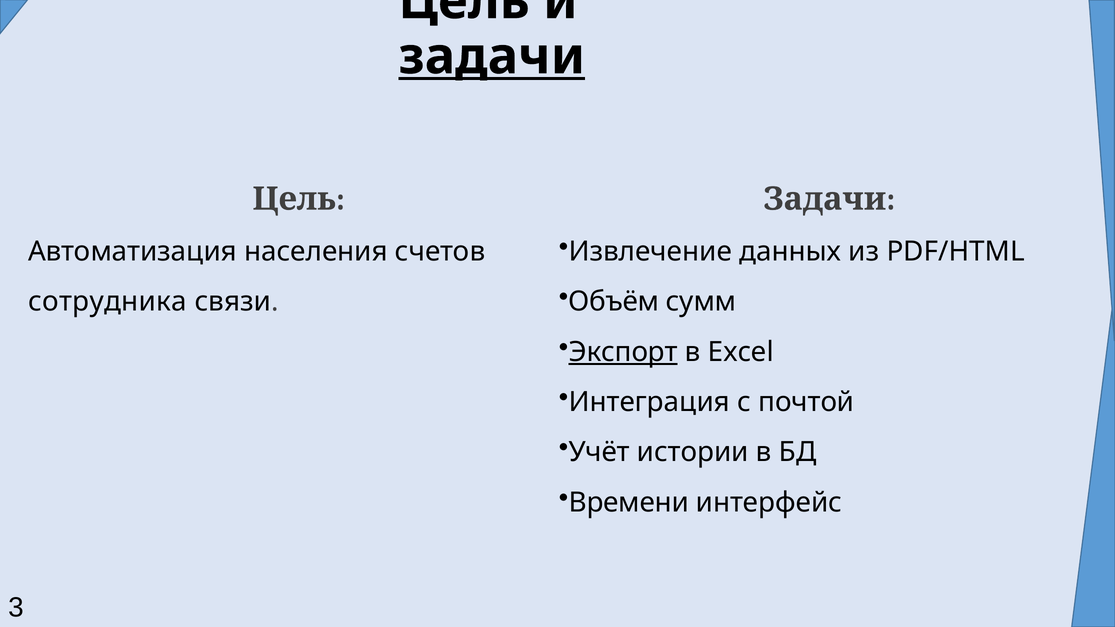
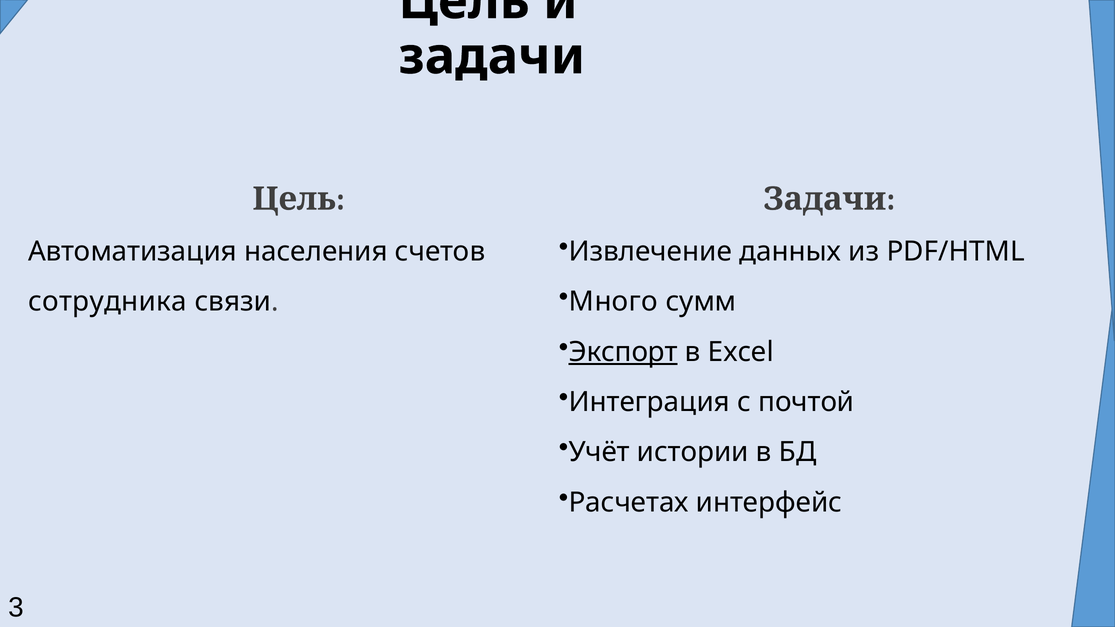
задачи at (492, 56) underline: present -> none
Объём: Объём -> Много
Времени: Времени -> Расчетах
